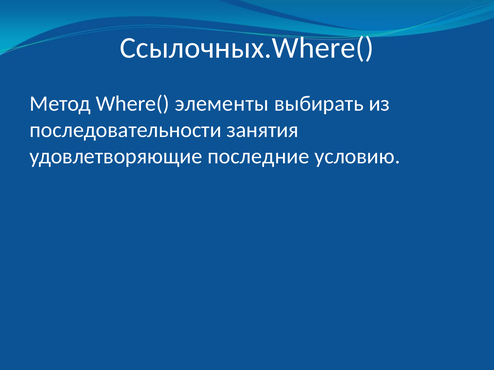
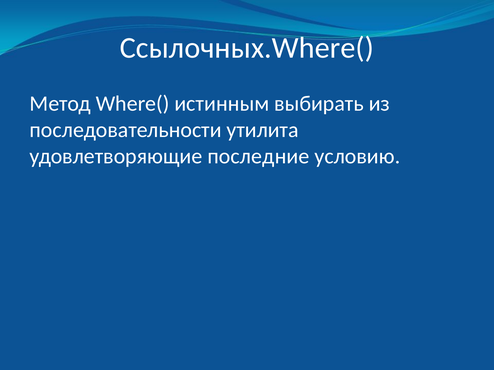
элементы: элементы -> истинным
занятия: занятия -> утилита
